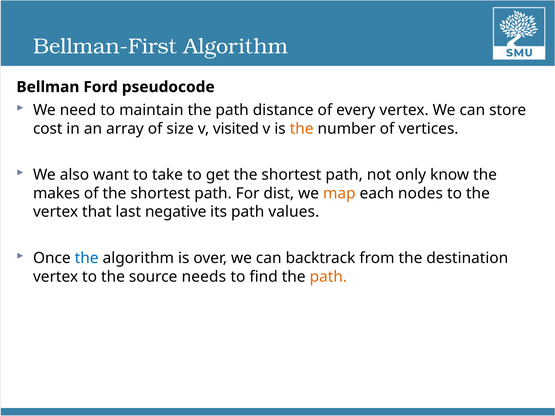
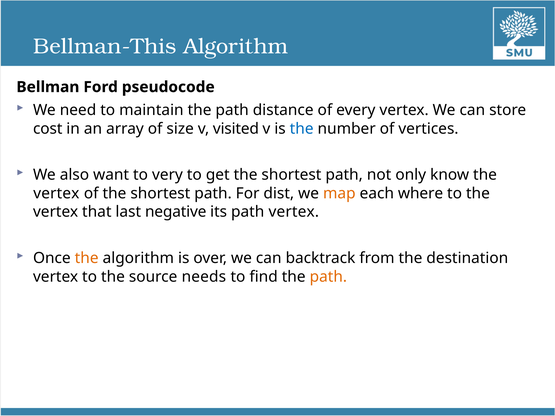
Bellman-First: Bellman-First -> Bellman-This
the at (302, 129) colour: orange -> blue
take: take -> very
makes at (56, 194): makes -> vertex
nodes: nodes -> where
path values: values -> vertex
the at (87, 258) colour: blue -> orange
